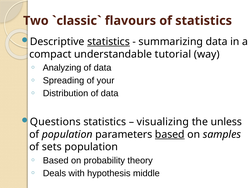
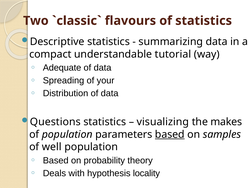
statistics at (109, 42) underline: present -> none
Analyzing: Analyzing -> Adequate
unless: unless -> makes
sets: sets -> well
middle: middle -> locality
